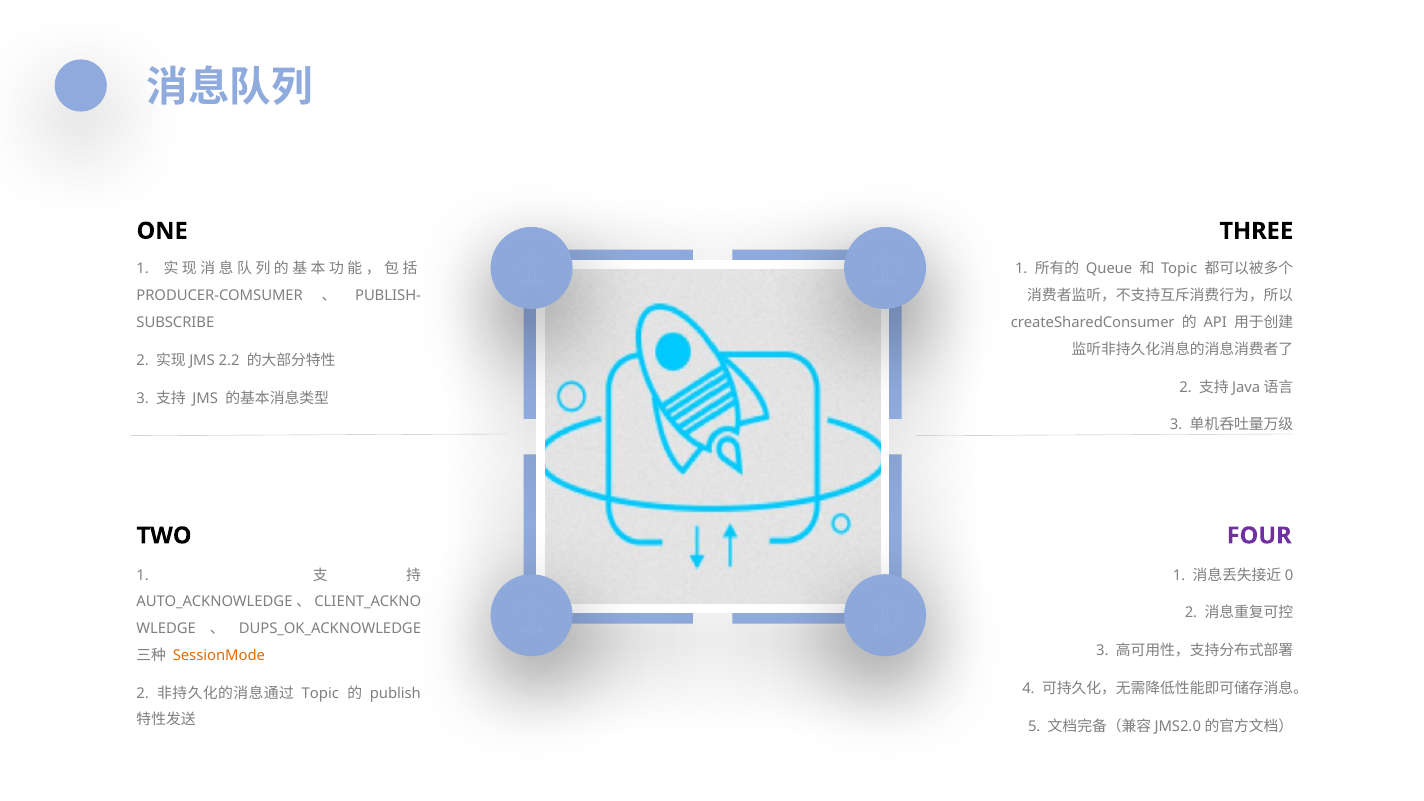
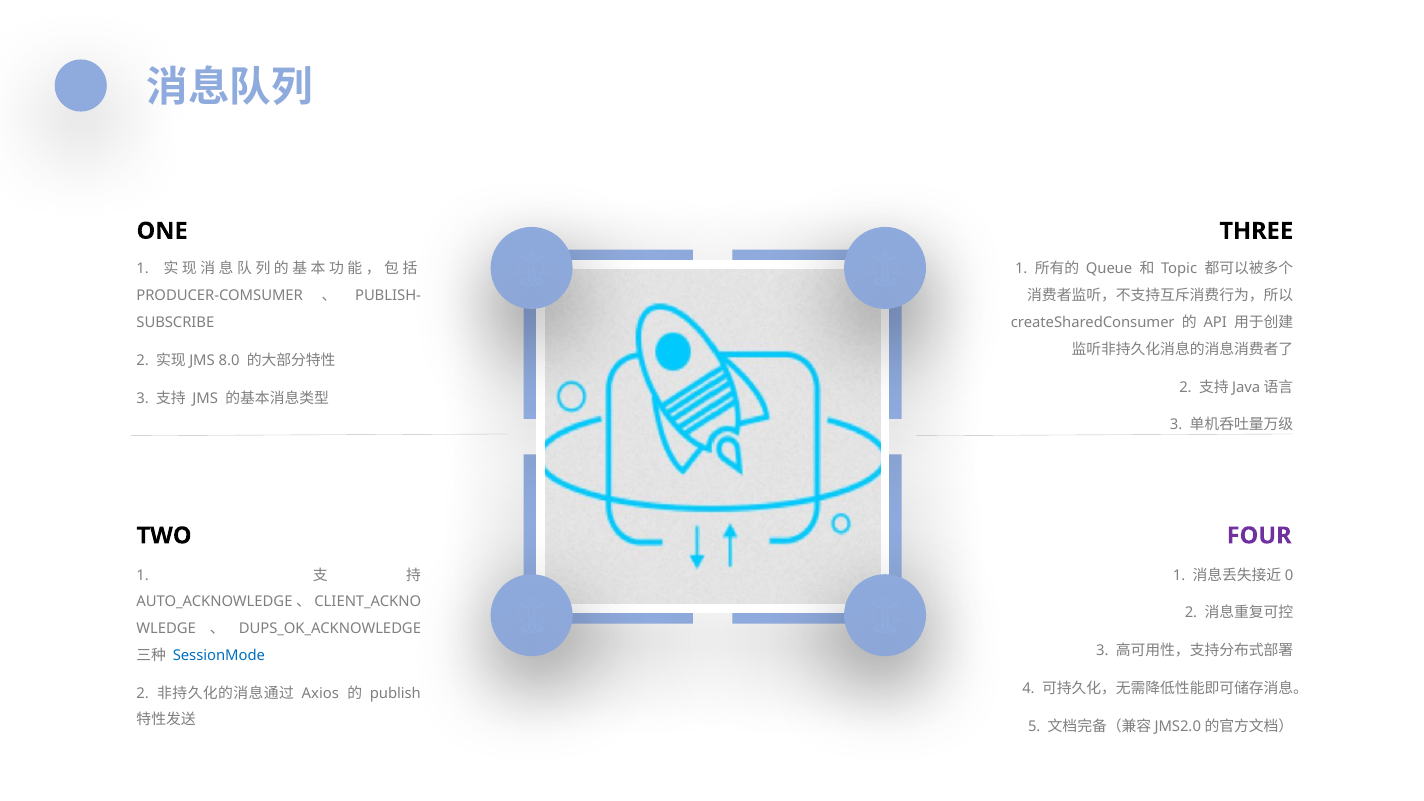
2.2: 2.2 -> 8.0
SessionMode colour: orange -> blue
Topic at (320, 693): Topic -> Axios
